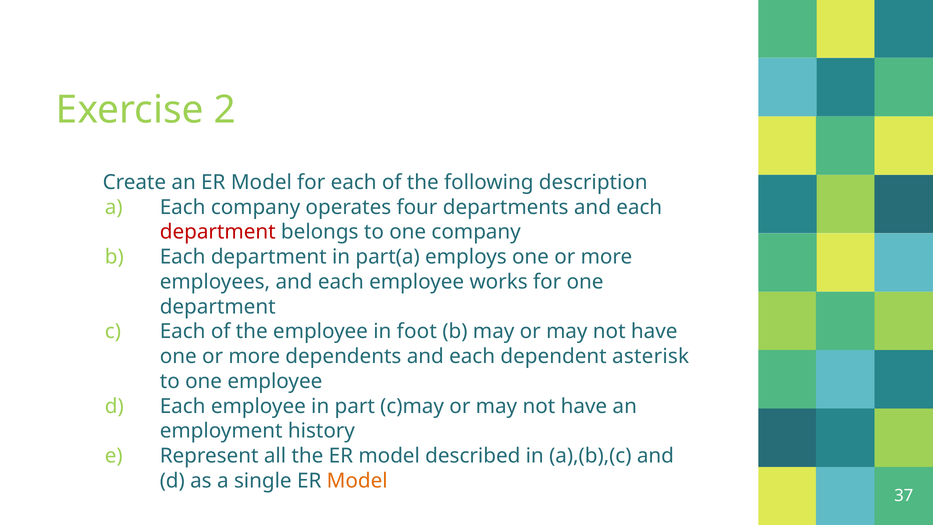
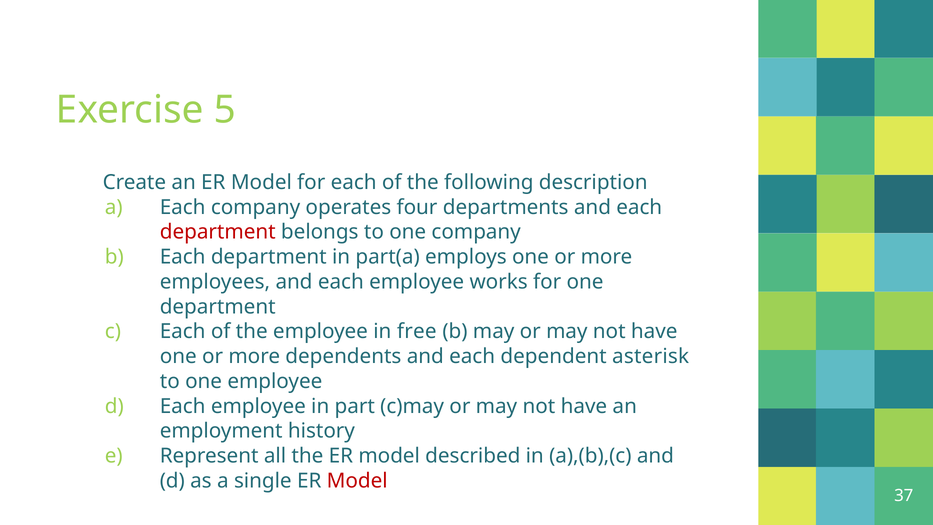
2: 2 -> 5
foot: foot -> free
Model at (357, 481) colour: orange -> red
